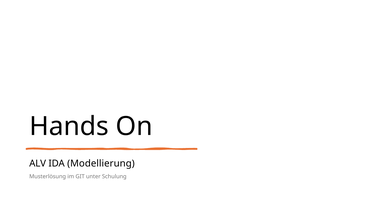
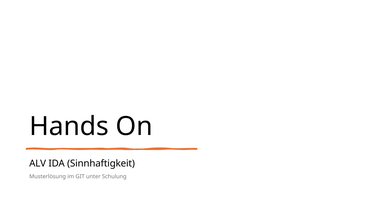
Modellierung: Modellierung -> Sinnhaftigkeit
